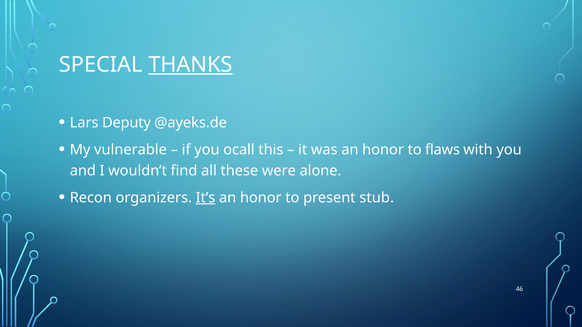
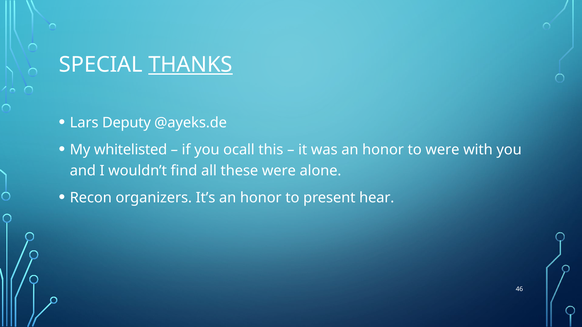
vulnerable: vulnerable -> whitelisted
to flaws: flaws -> were
It’s underline: present -> none
stub: stub -> hear
